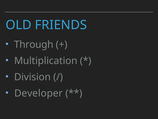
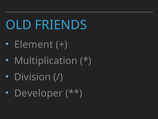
Through: Through -> Element
